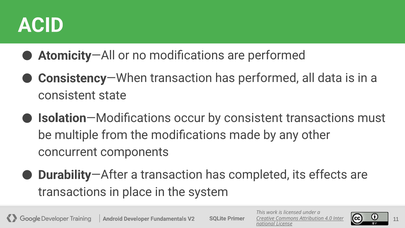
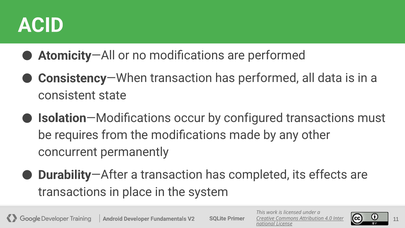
by consistent: consistent -> configured
multiple: multiple -> requires
components: components -> permanently
